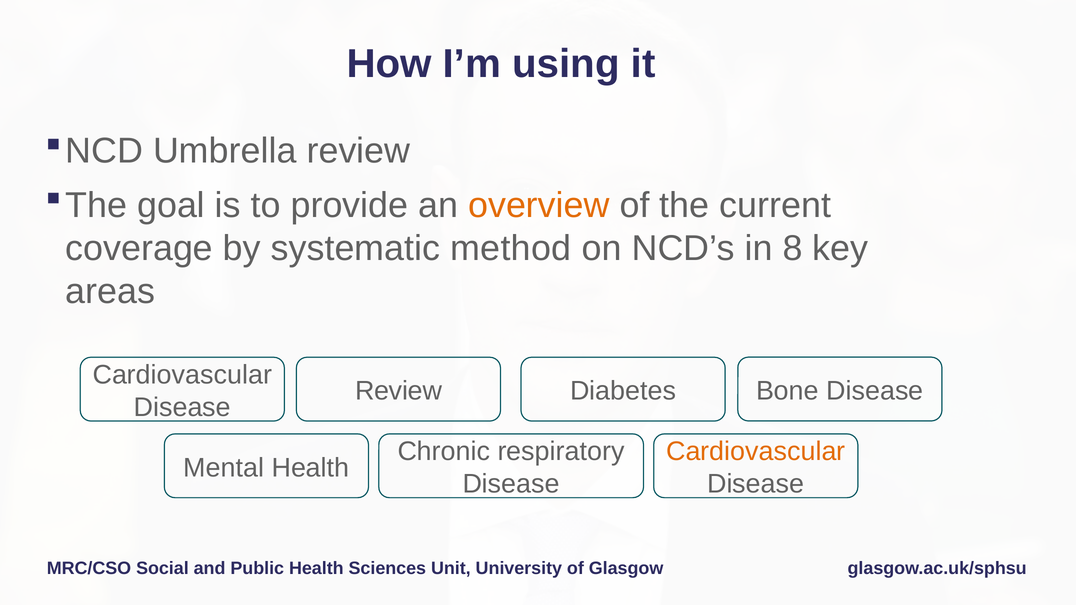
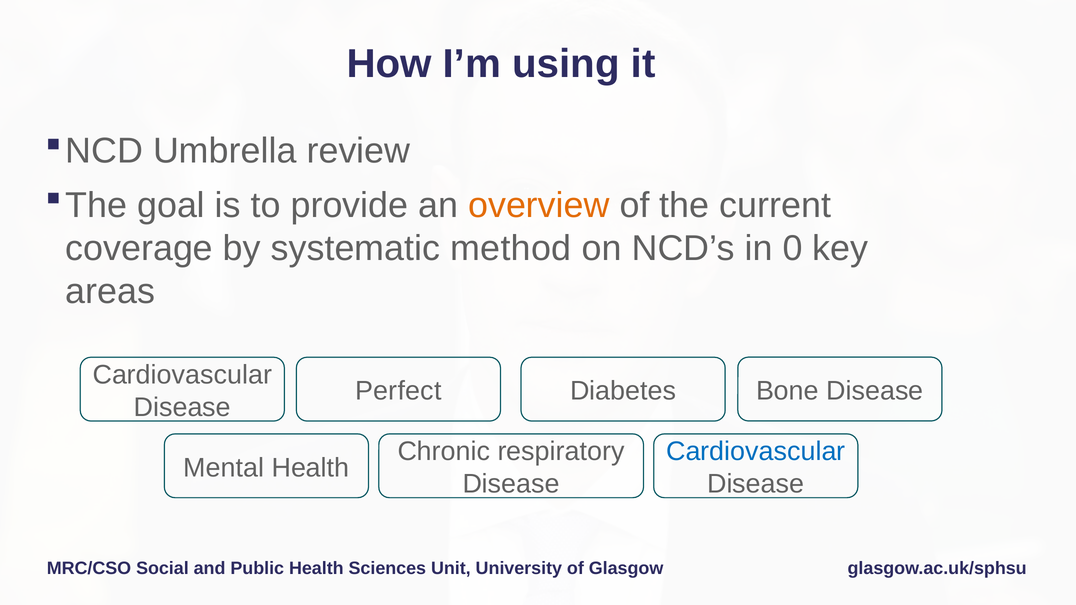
8: 8 -> 0
Review at (399, 391): Review -> Perfect
Cardiovascular at (756, 452) colour: orange -> blue
